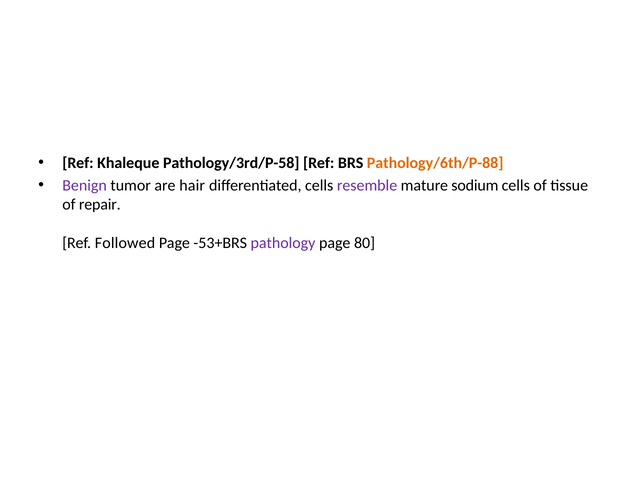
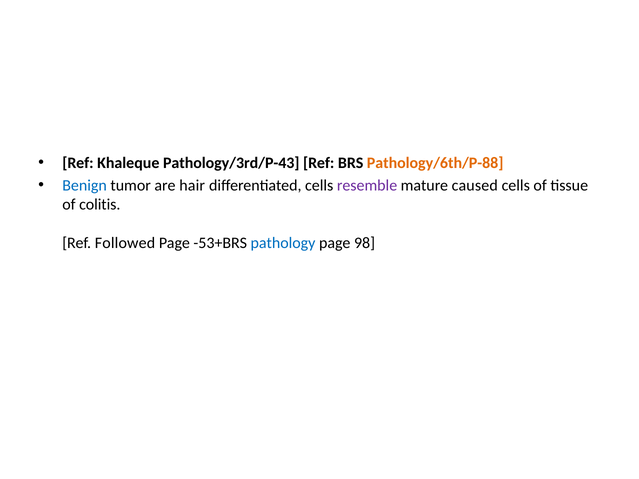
Pathology/3rd/P-58: Pathology/3rd/P-58 -> Pathology/3rd/P-43
Benign colour: purple -> blue
sodium: sodium -> caused
repair: repair -> colitis
pathology colour: purple -> blue
80: 80 -> 98
